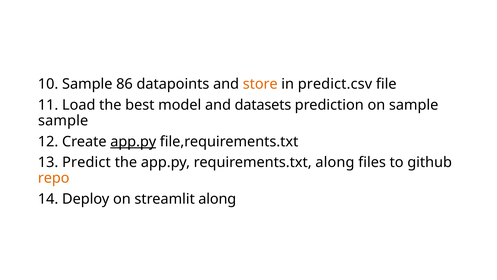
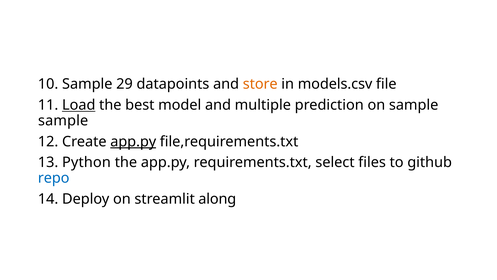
86: 86 -> 29
predict.csv: predict.csv -> models.csv
Load underline: none -> present
datasets: datasets -> multiple
Predict: Predict -> Python
requirements.txt along: along -> select
repo colour: orange -> blue
